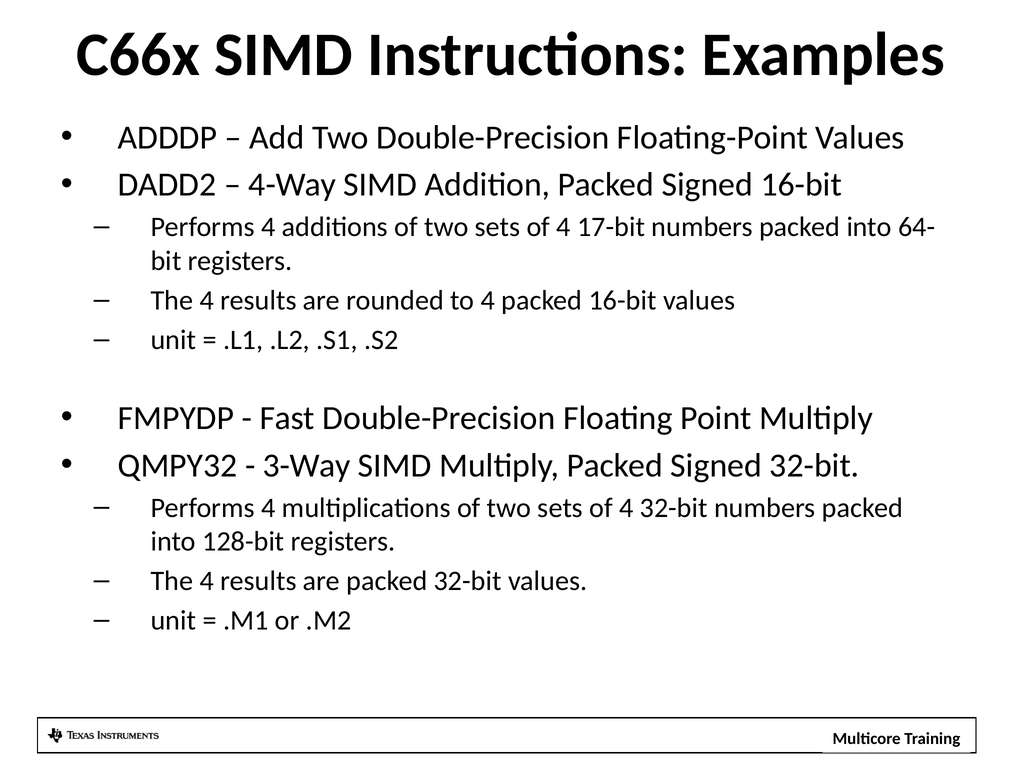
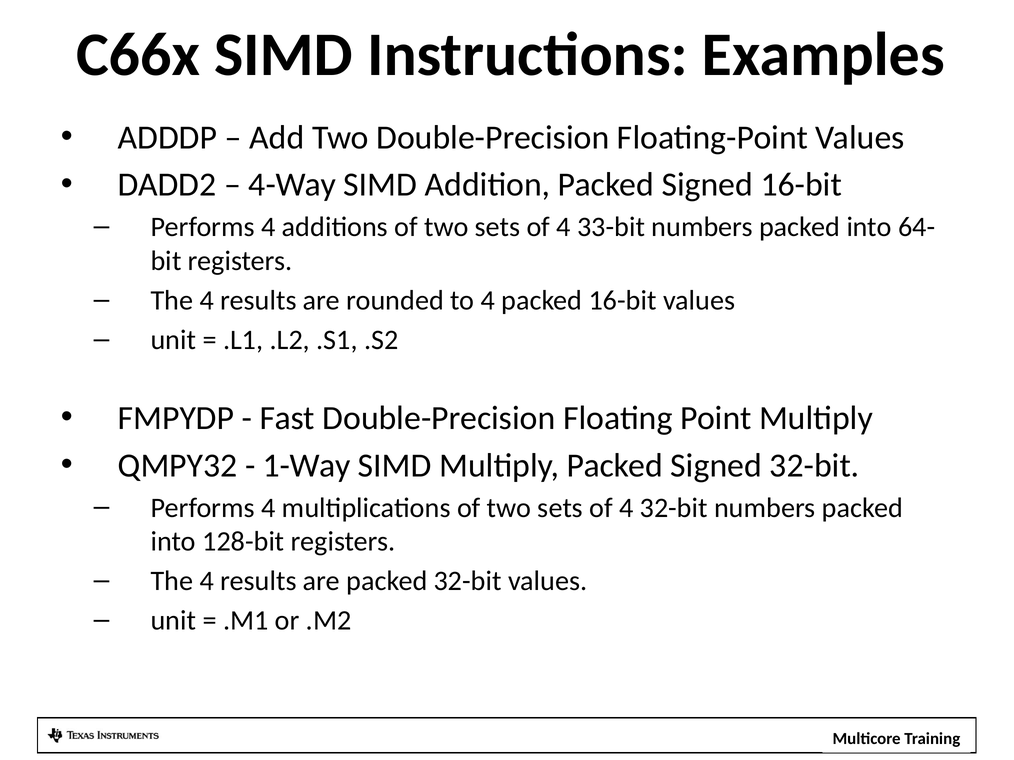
17-bit: 17-bit -> 33-bit
3-Way: 3-Way -> 1-Way
